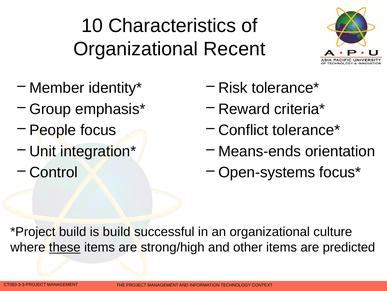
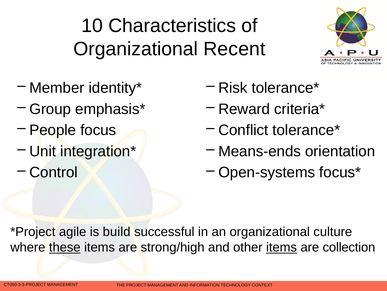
build at (73, 231): build -> agile
items at (282, 247) underline: none -> present
predicted: predicted -> collection
